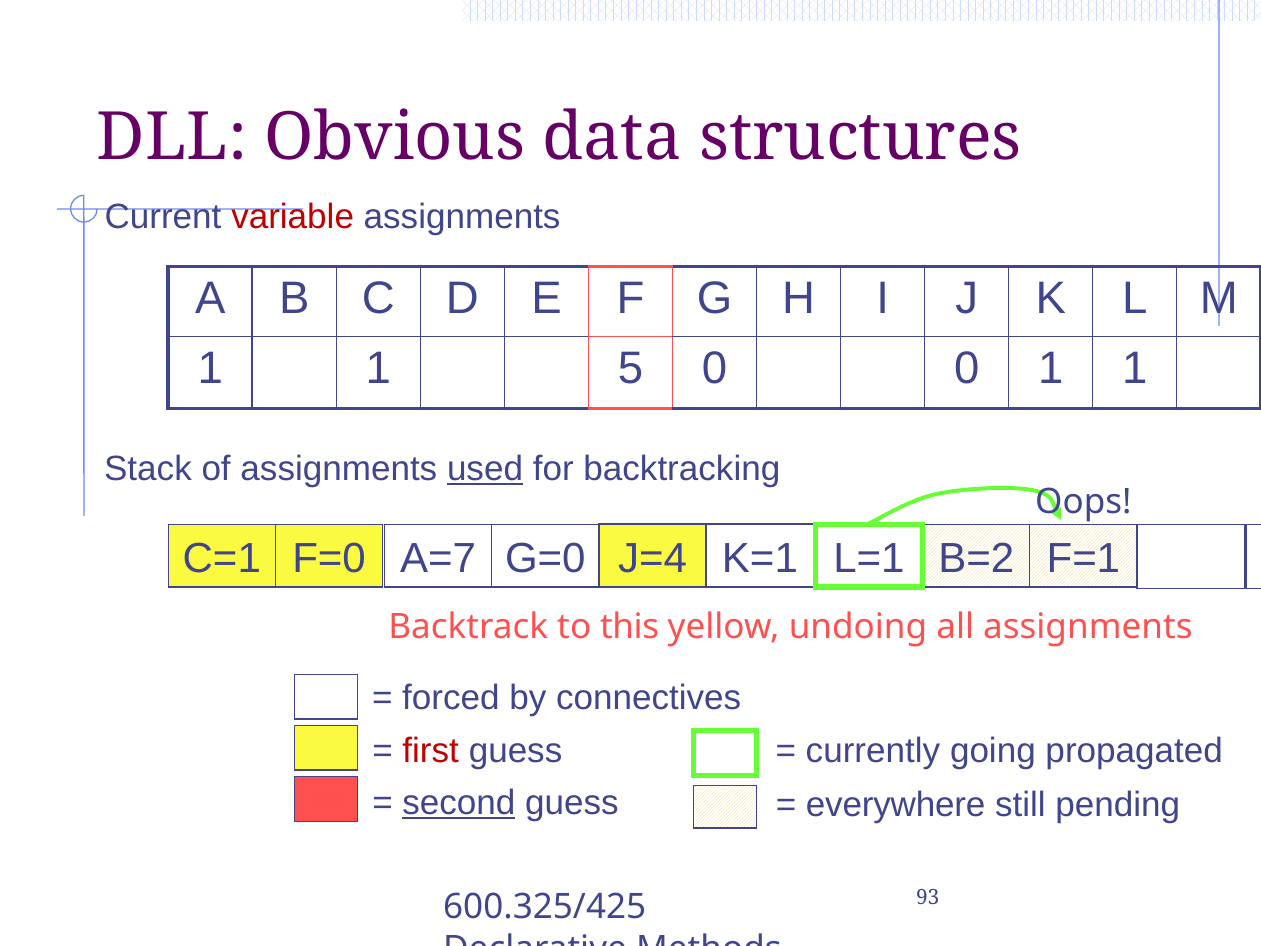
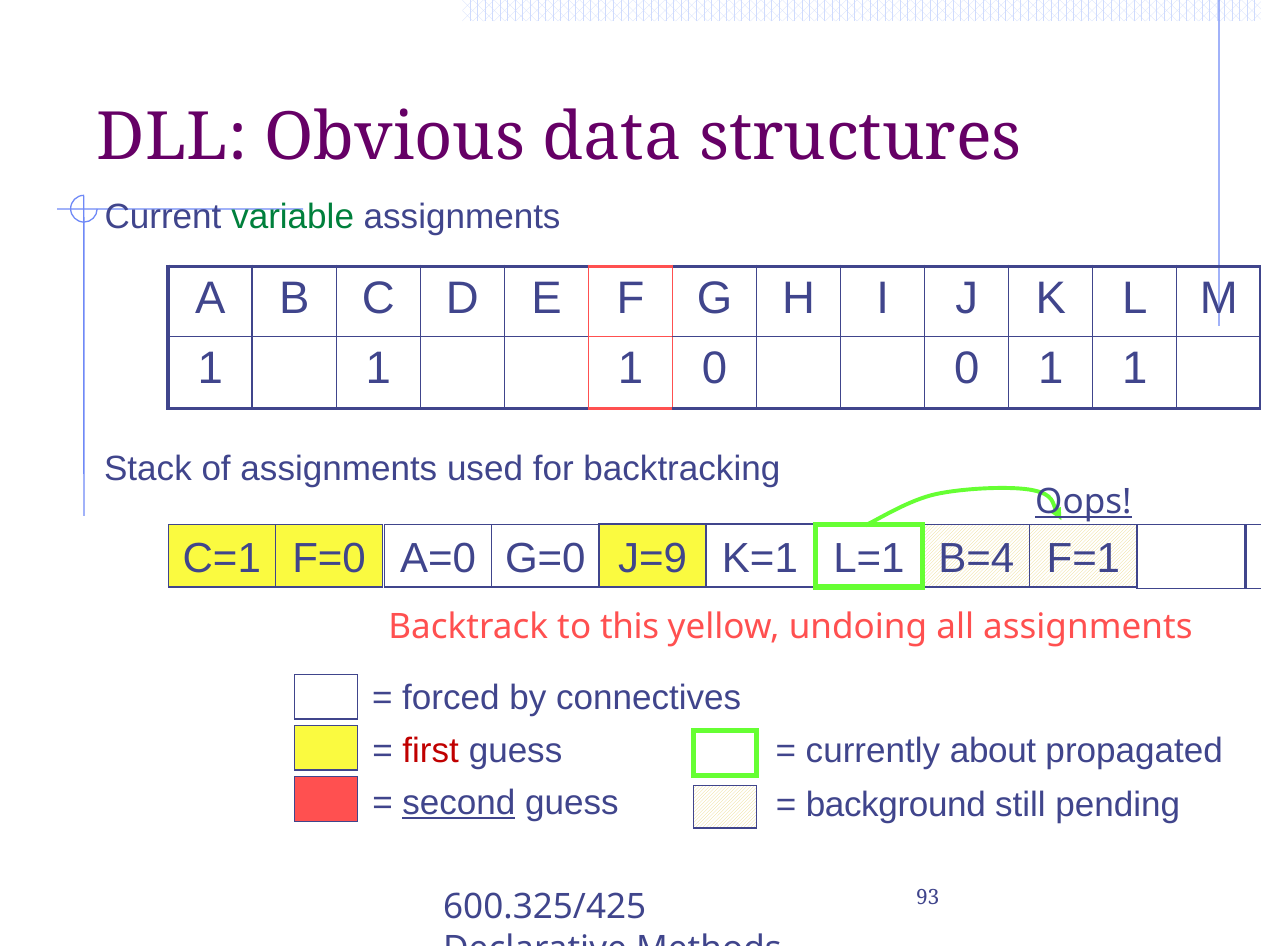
variable colour: red -> green
1 1 5: 5 -> 1
used underline: present -> none
Oops underline: none -> present
A=7: A=7 -> A=0
J=4: J=4 -> J=9
B=2: B=2 -> B=4
going: going -> about
everywhere: everywhere -> background
